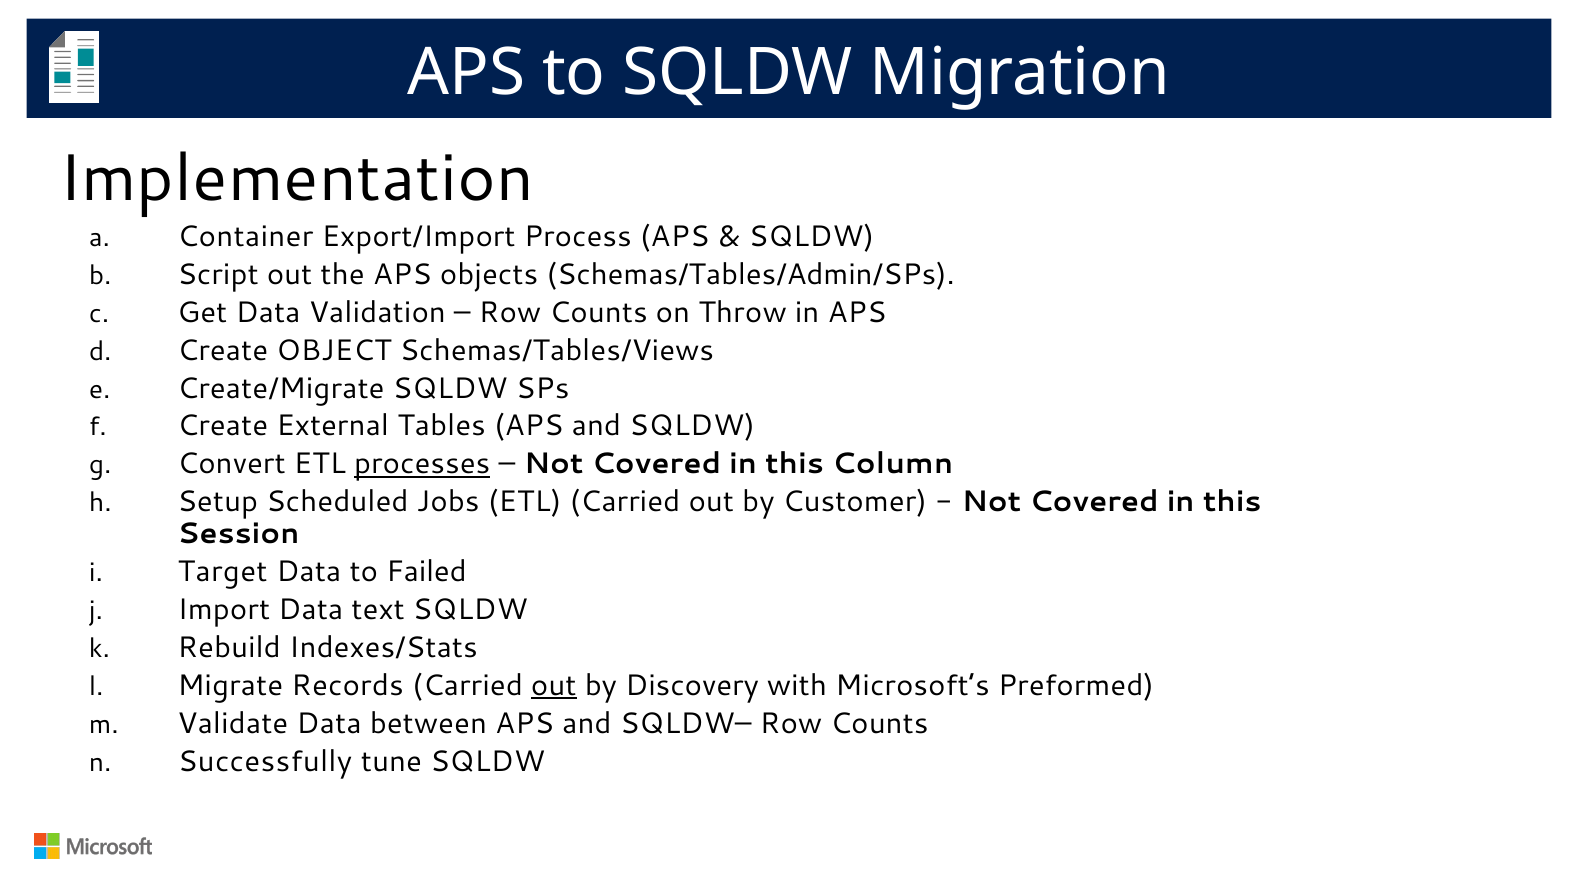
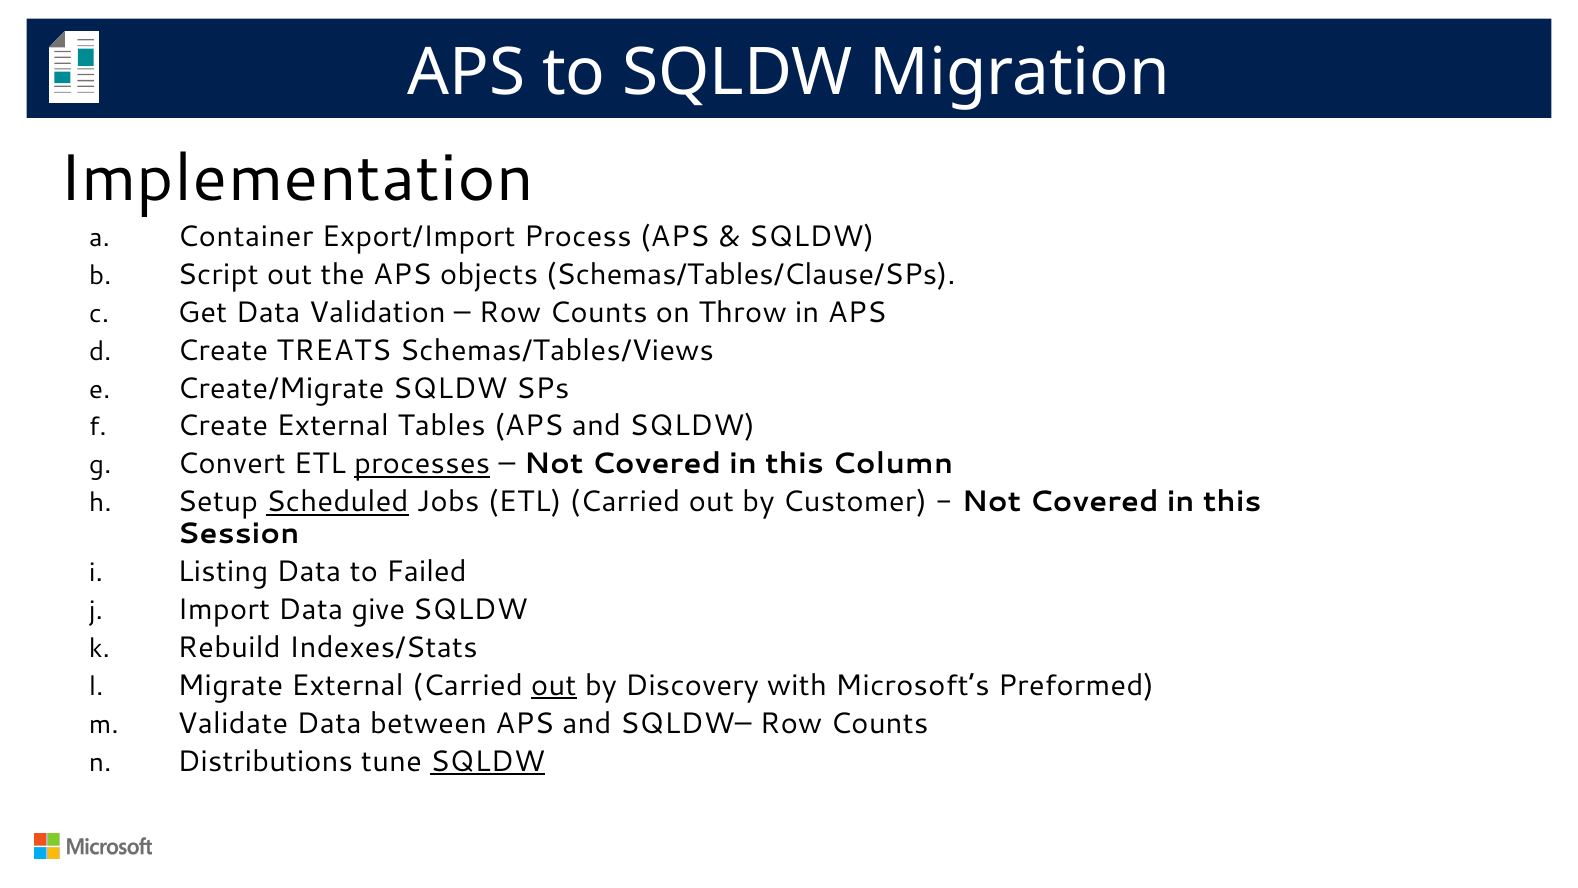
Schemas/Tables/Admin/SPs: Schemas/Tables/Admin/SPs -> Schemas/Tables/Clause/SPs
OBJECT: OBJECT -> TREATS
Scheduled underline: none -> present
Target: Target -> Listing
text: text -> give
Migrate Records: Records -> External
Successfully: Successfully -> Distributions
SQLDW at (488, 761) underline: none -> present
